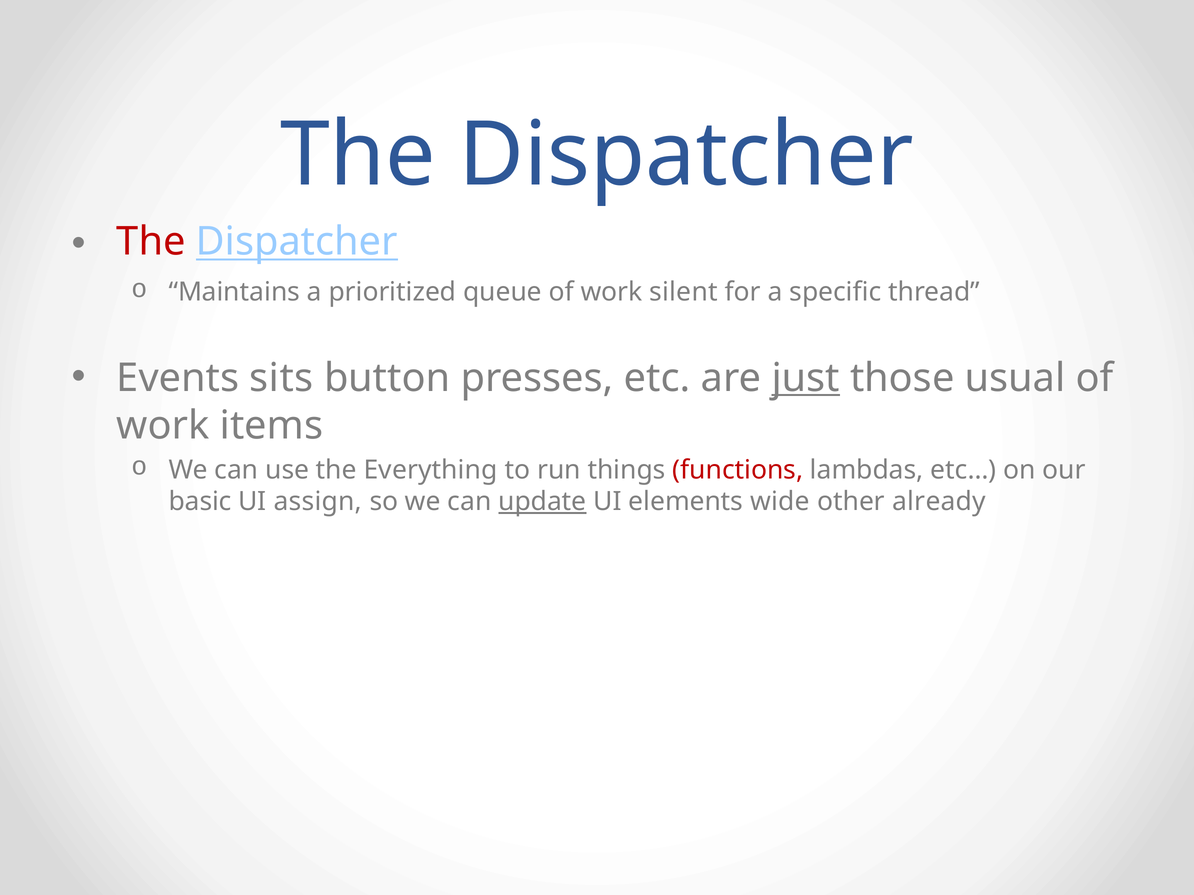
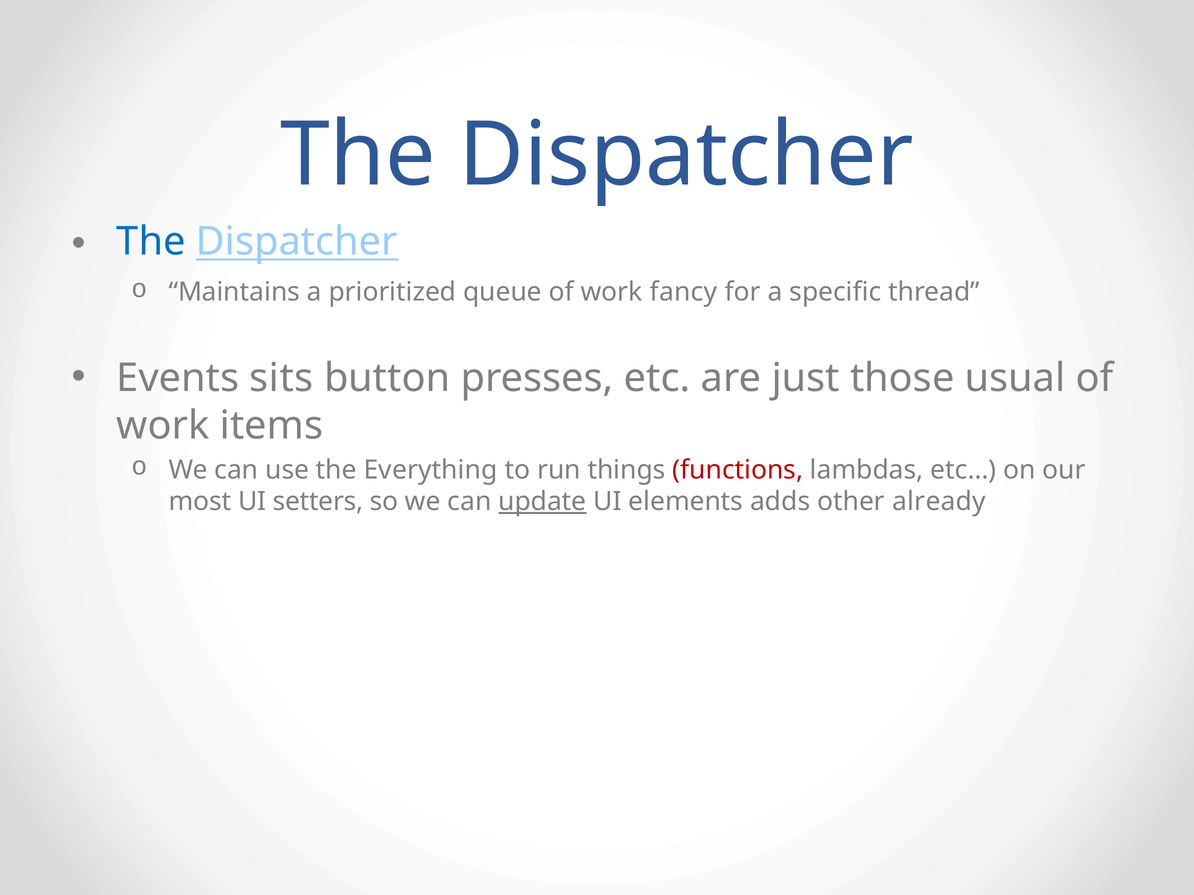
The at (151, 242) colour: red -> blue
silent: silent -> fancy
just underline: present -> none
basic: basic -> most
assign: assign -> setters
wide: wide -> adds
